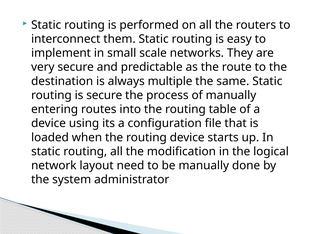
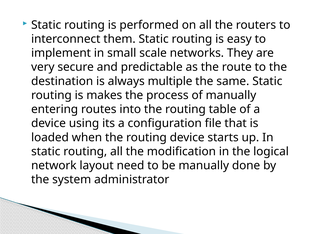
is secure: secure -> makes
